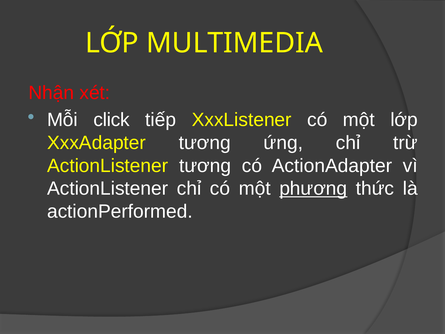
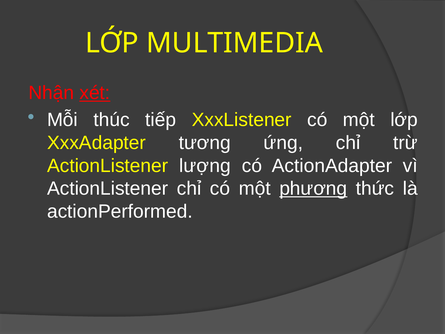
xét underline: none -> present
click: click -> thúc
ActionListener tương: tương -> lượng
